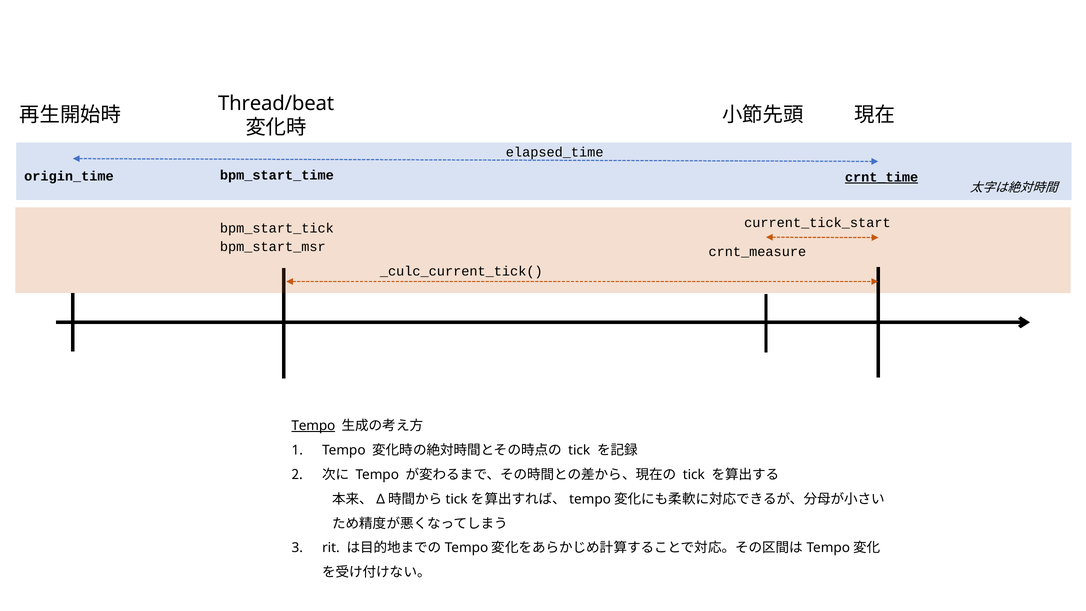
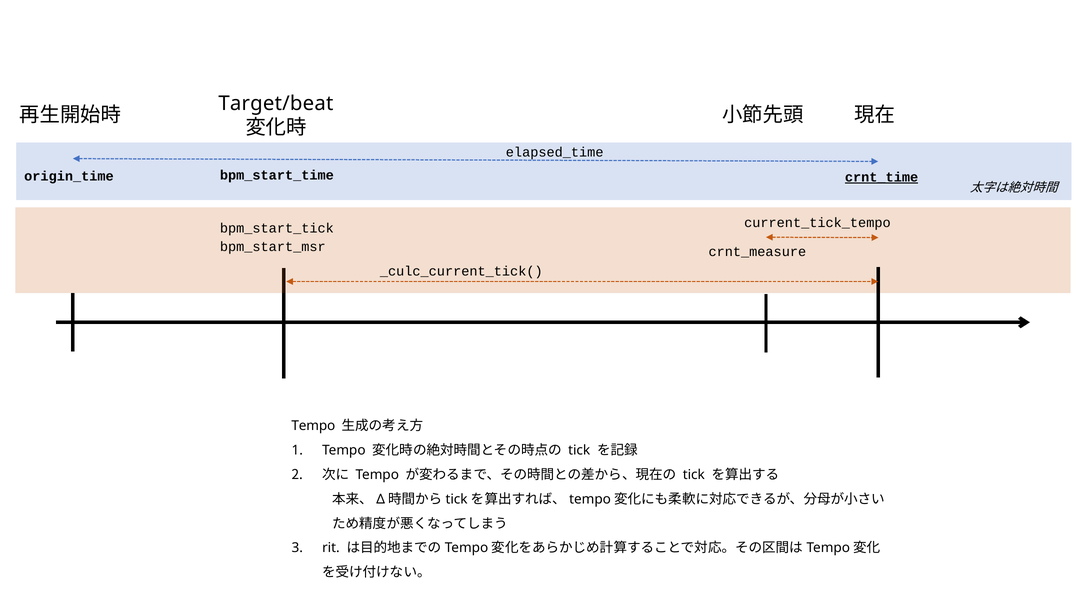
Thread/beat: Thread/beat -> Target/beat
current_tick_start: current_tick_start -> current_tick_tempo
Tempo at (313, 426) underline: present -> none
